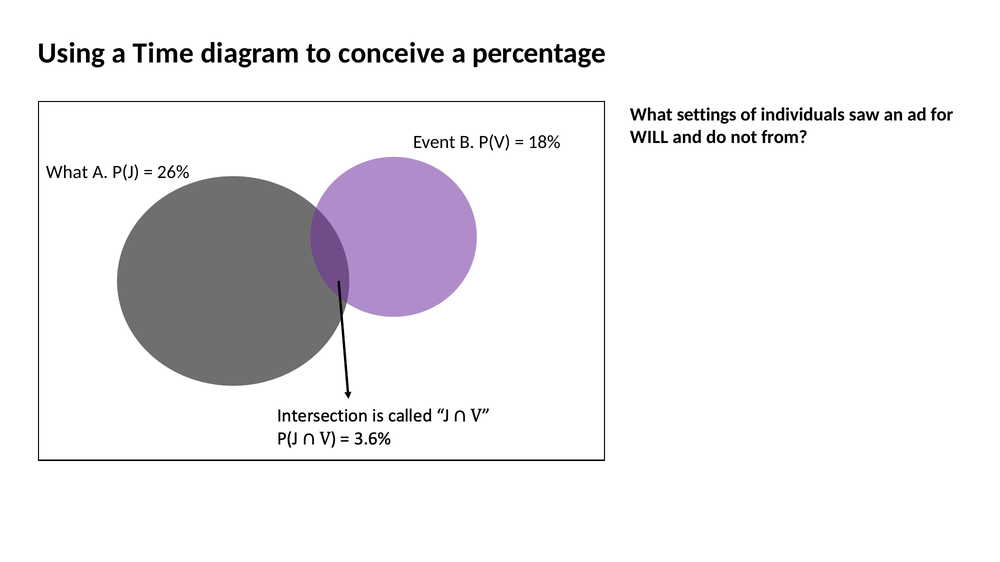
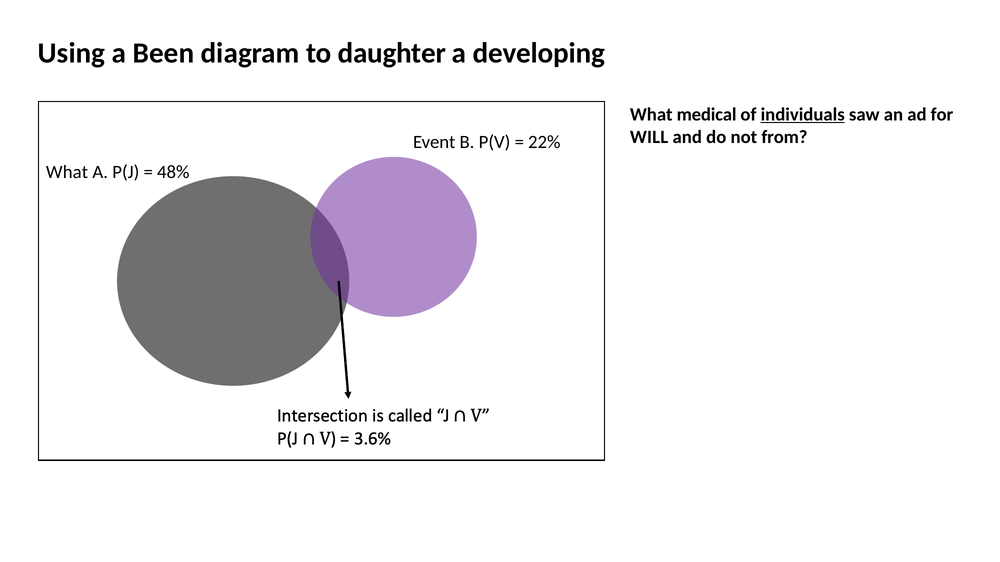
Time: Time -> Been
conceive: conceive -> daughter
percentage: percentage -> developing
settings: settings -> medical
individuals underline: none -> present
18%: 18% -> 22%
26%: 26% -> 48%
